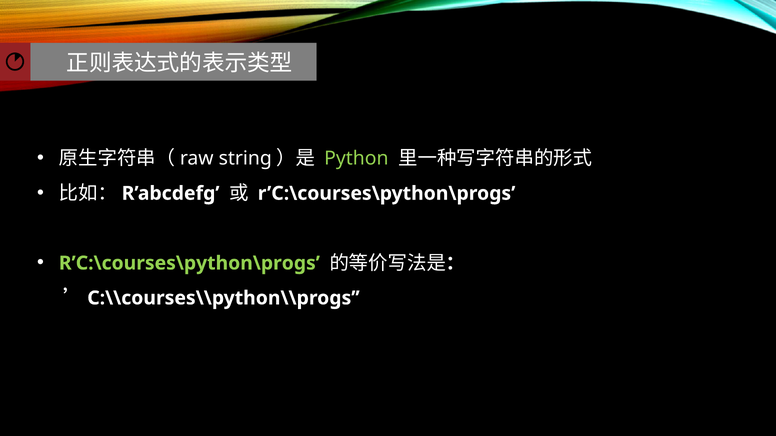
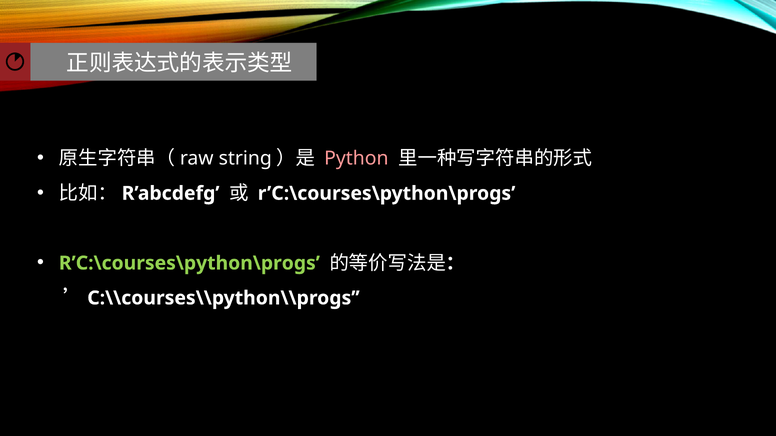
Python colour: light green -> pink
